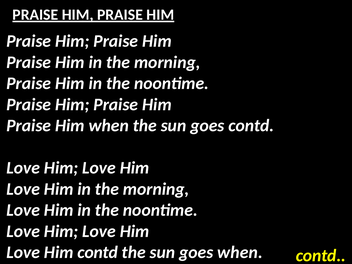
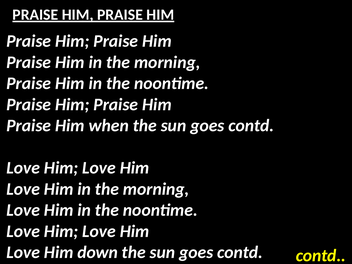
Him contd: contd -> down
when at (240, 252): when -> contd
